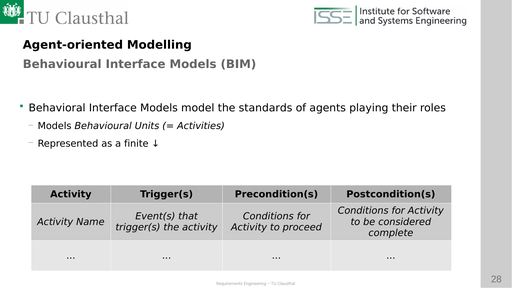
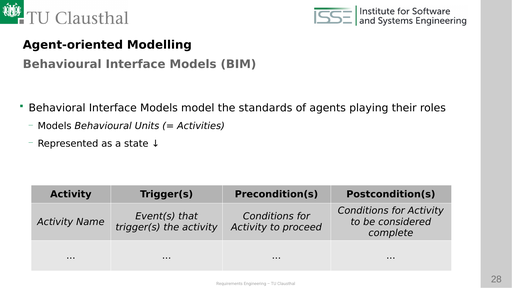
finite: finite -> state
